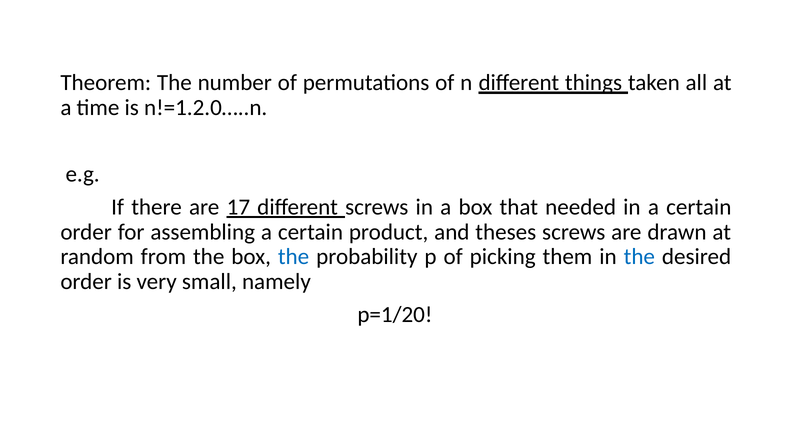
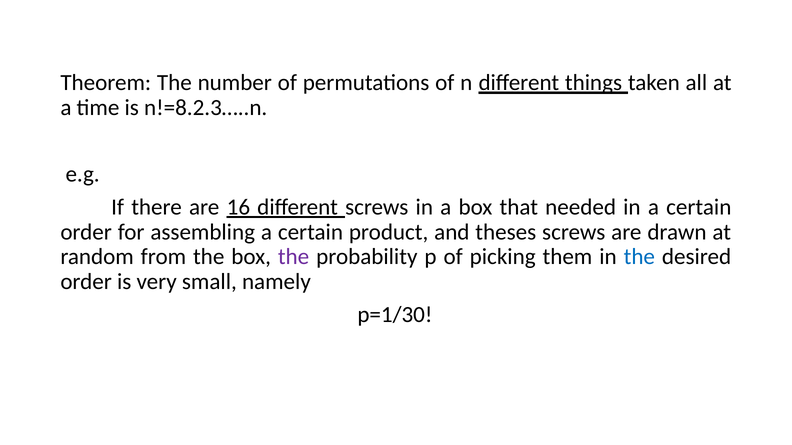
n!=1.2.0…..n: n!=1.2.0…..n -> n!=8.2.3…..n
17: 17 -> 16
the at (294, 257) colour: blue -> purple
p=1/20: p=1/20 -> p=1/30
